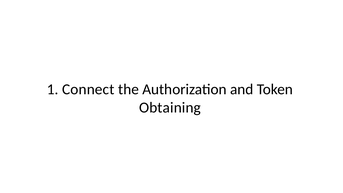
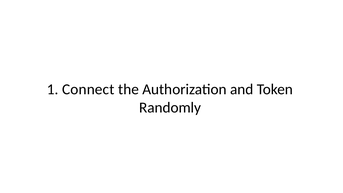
Obtaining: Obtaining -> Randomly
